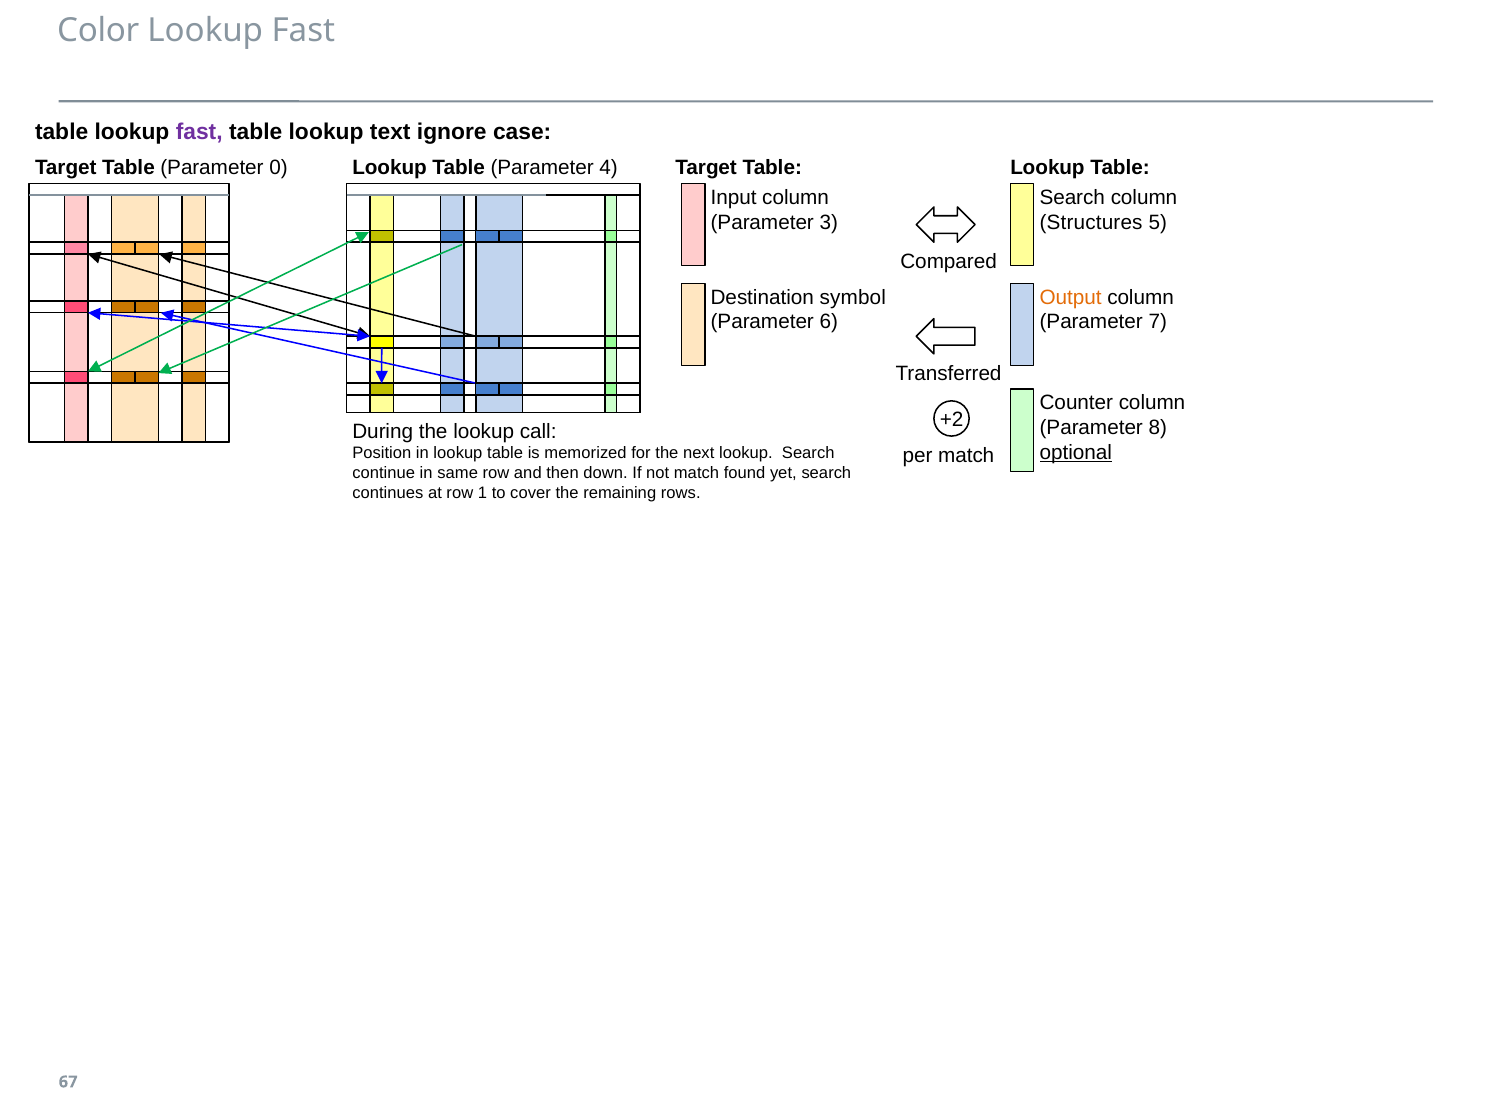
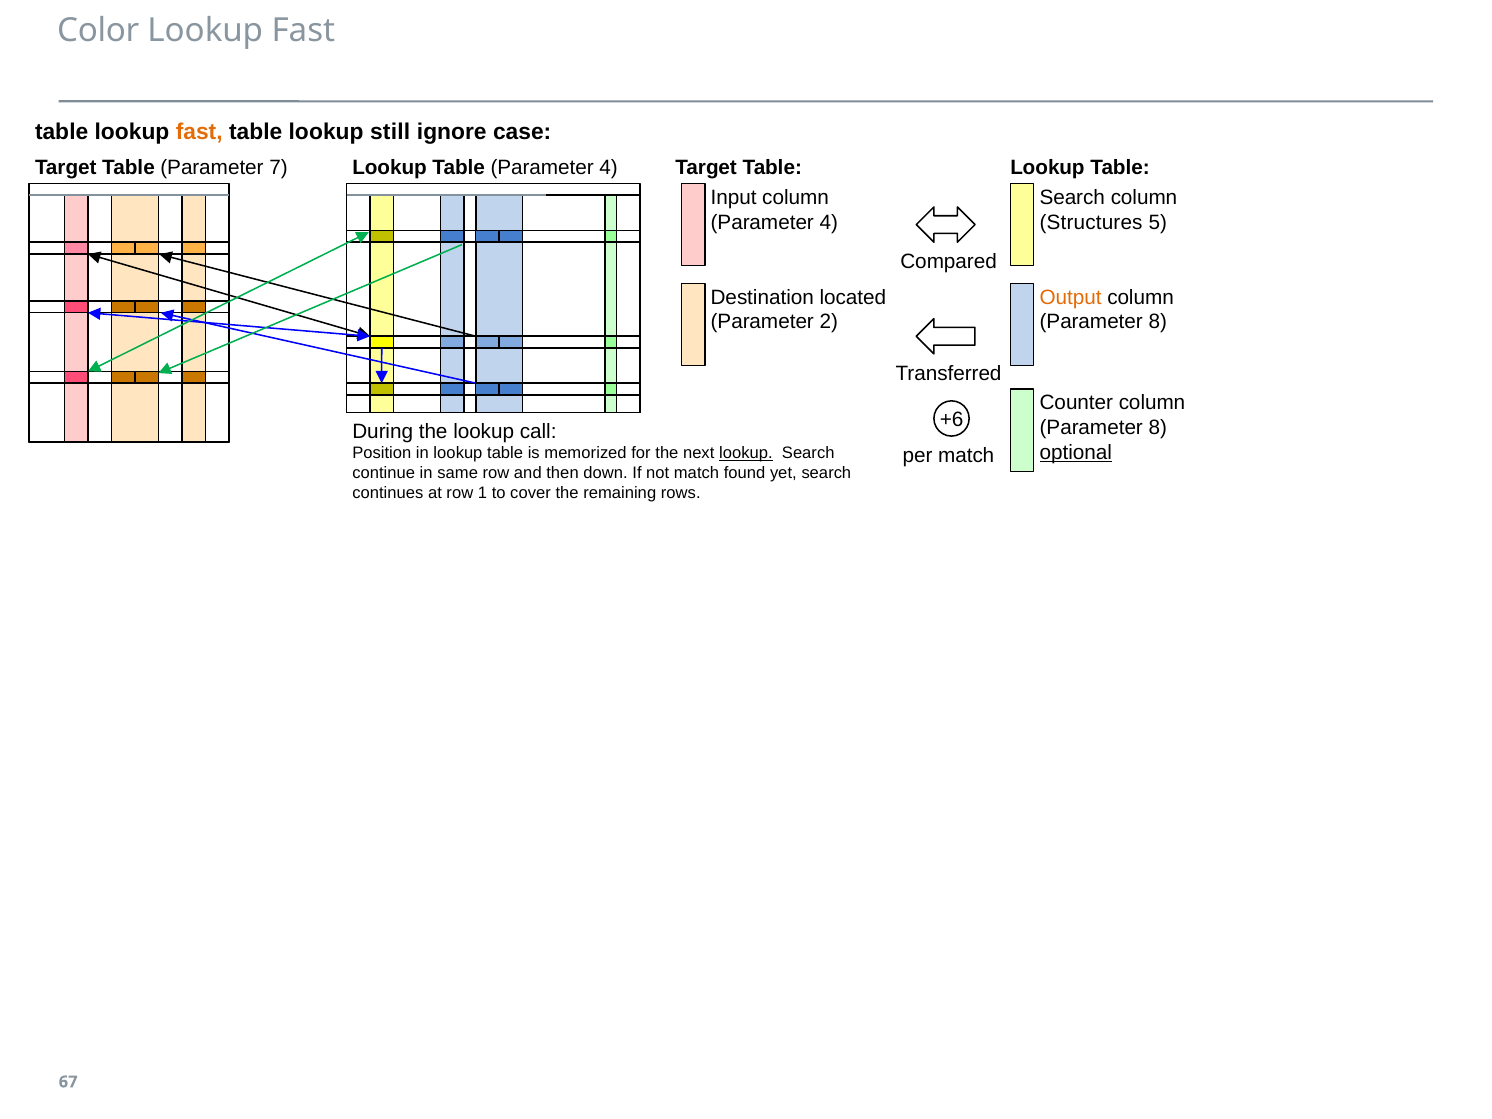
fast at (199, 132) colour: purple -> orange
text: text -> still
0: 0 -> 7
3 at (829, 222): 3 -> 4
symbol: symbol -> located
6: 6 -> 2
7 at (1158, 322): 7 -> 8
+2: +2 -> +6
lookup at (746, 453) underline: none -> present
